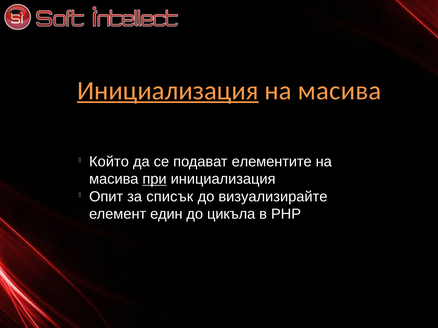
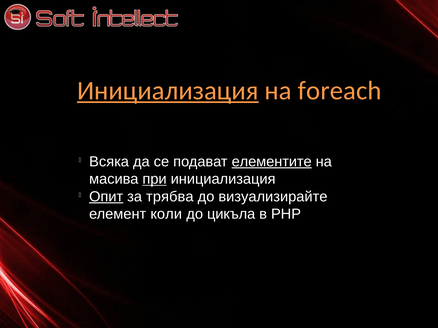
масива at (340, 91): масива -> foreach
Който: Който -> Всяка
елементите underline: none -> present
Опит underline: none -> present
списък: списък -> трябва
един: един -> коли
